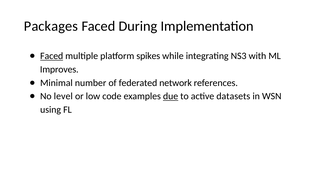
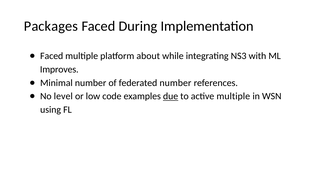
Faced at (52, 56) underline: present -> none
spikes: spikes -> about
federated network: network -> number
active datasets: datasets -> multiple
